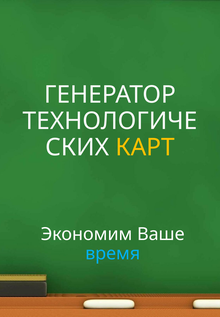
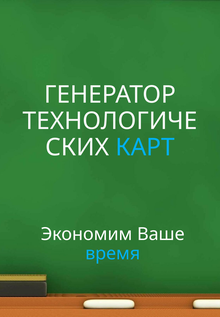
КАРТ colour: yellow -> light blue
